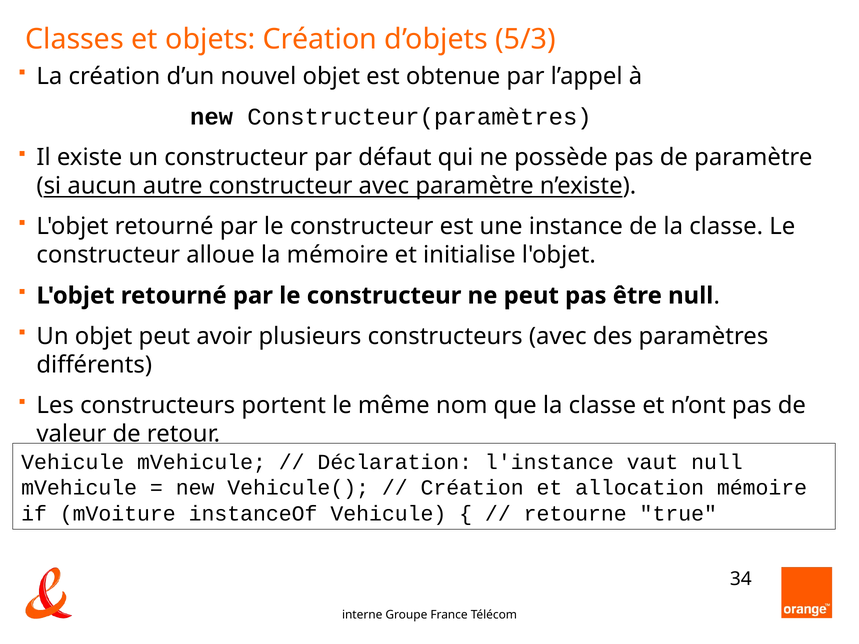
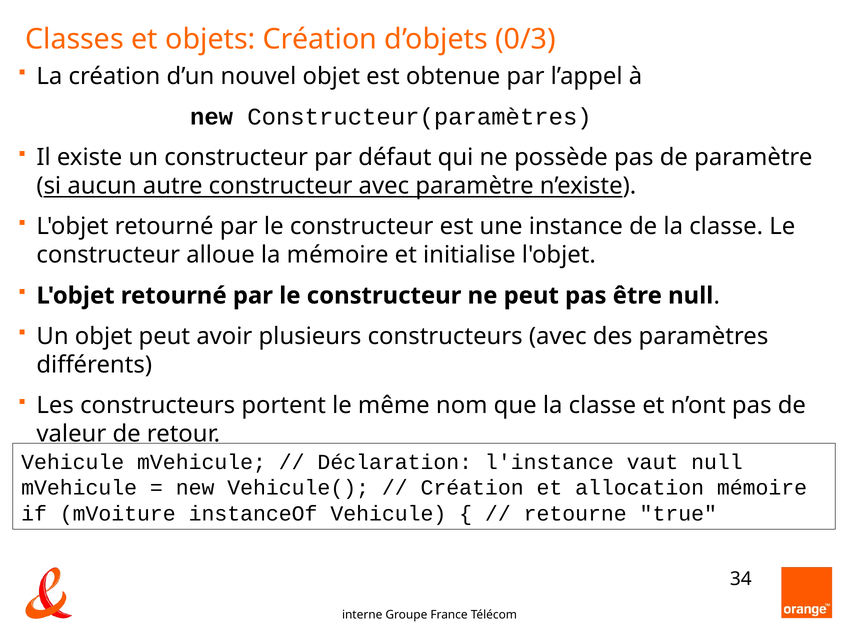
5/3: 5/3 -> 0/3
